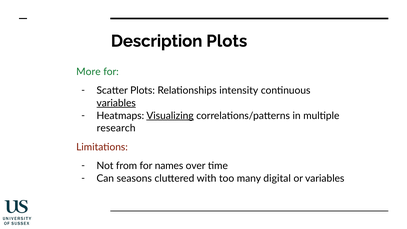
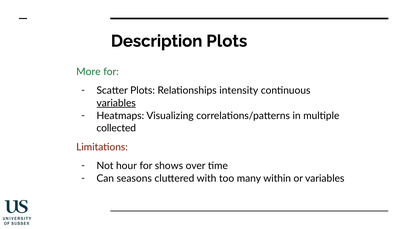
Visualizing underline: present -> none
research: research -> collected
from: from -> hour
names: names -> shows
digital: digital -> within
